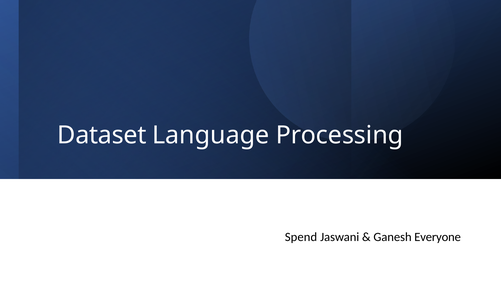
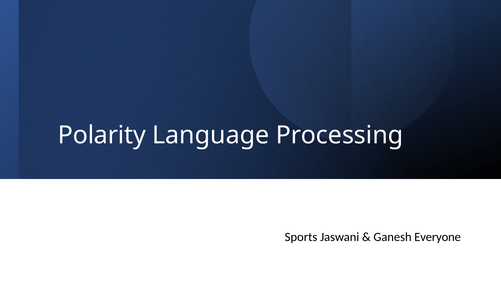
Dataset: Dataset -> Polarity
Spend: Spend -> Sports
